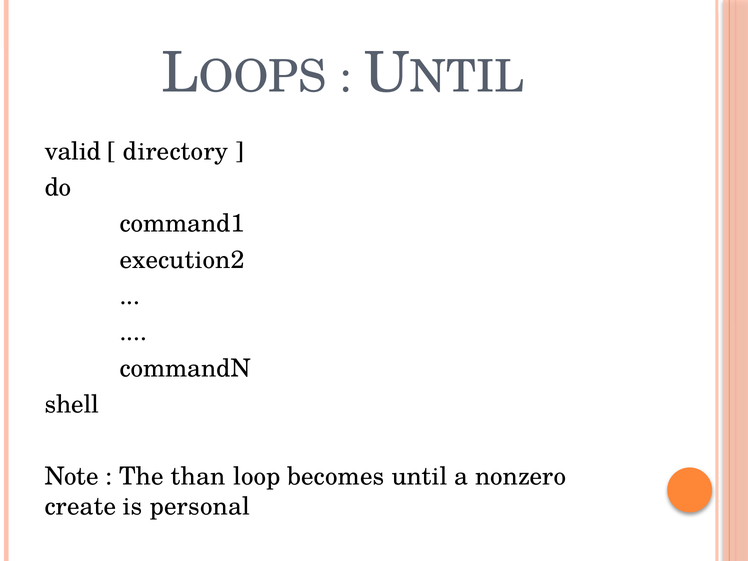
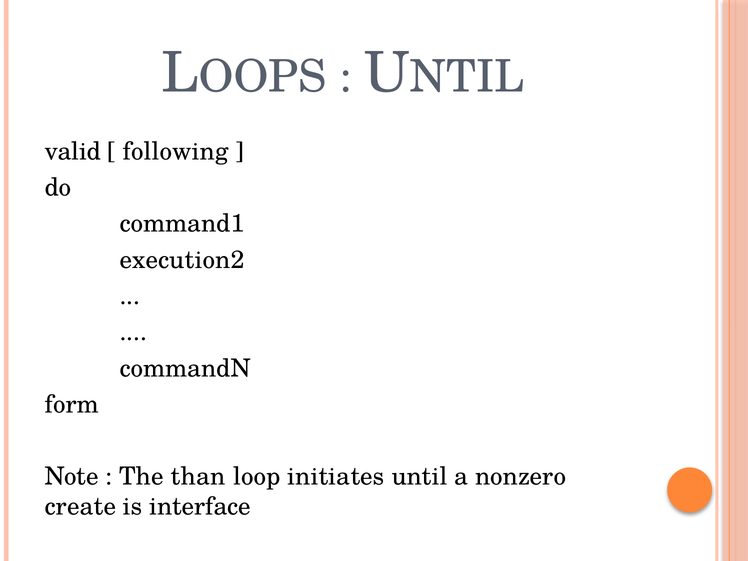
directory: directory -> following
shell: shell -> form
becomes: becomes -> initiates
personal: personal -> interface
